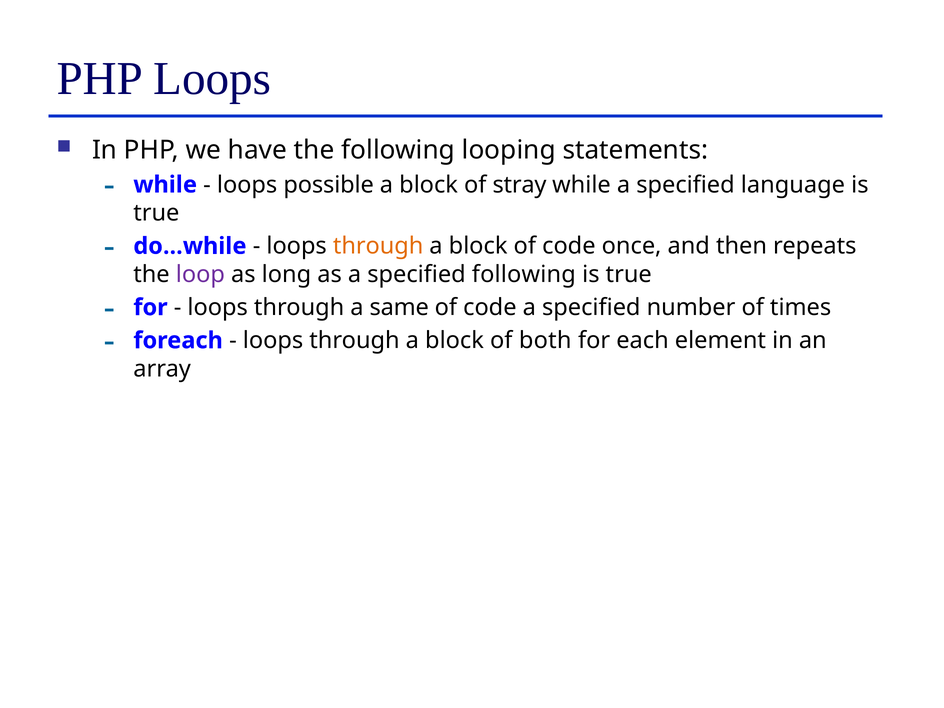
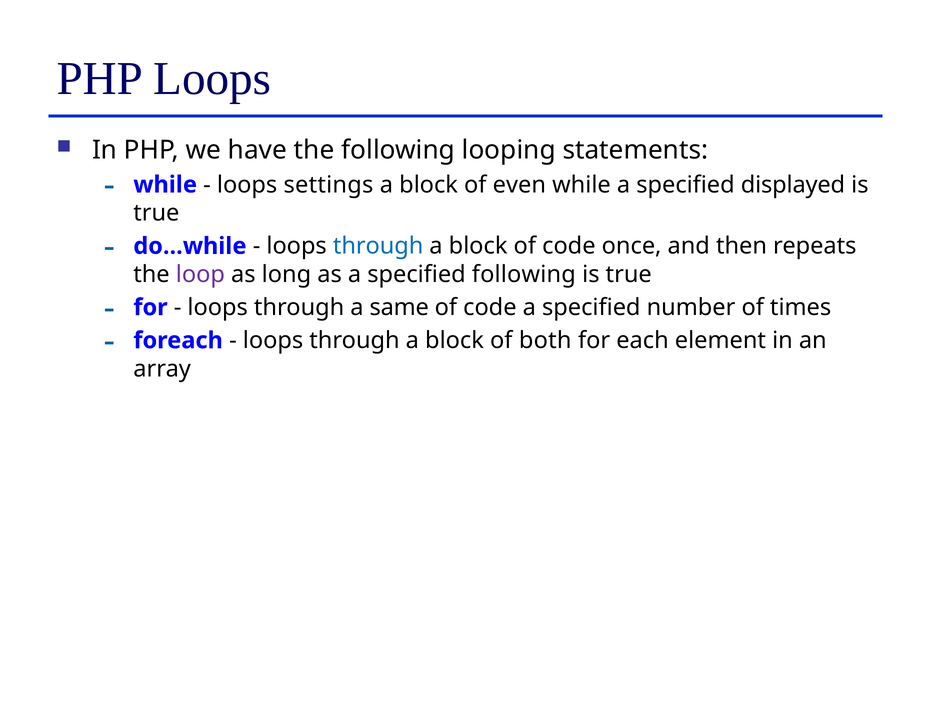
possible: possible -> settings
stray: stray -> even
language: language -> displayed
through at (378, 246) colour: orange -> blue
